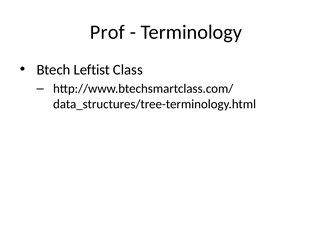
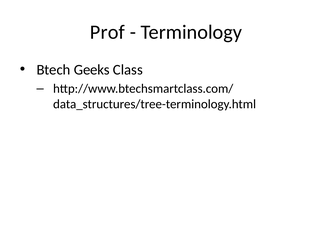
Leftist: Leftist -> Geeks
